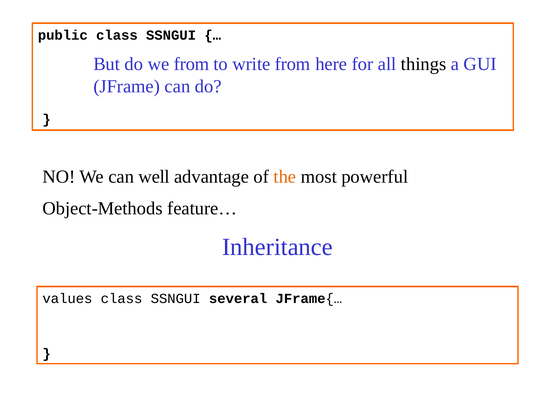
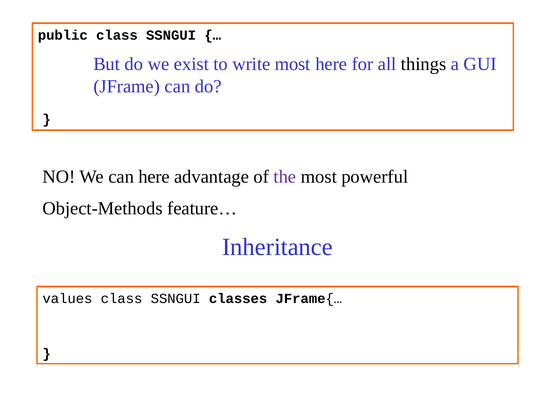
we from: from -> exist
write from: from -> most
can well: well -> here
the colour: orange -> purple
several: several -> classes
